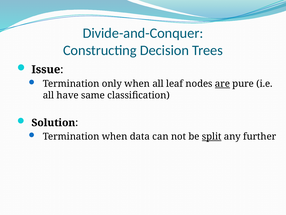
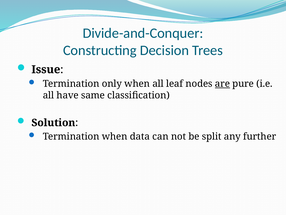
split underline: present -> none
